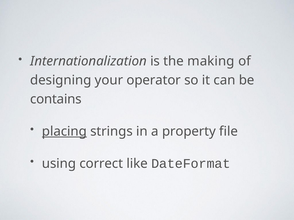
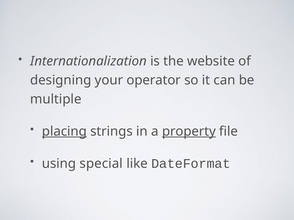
making: making -> website
contains: contains -> multiple
property underline: none -> present
correct: correct -> special
